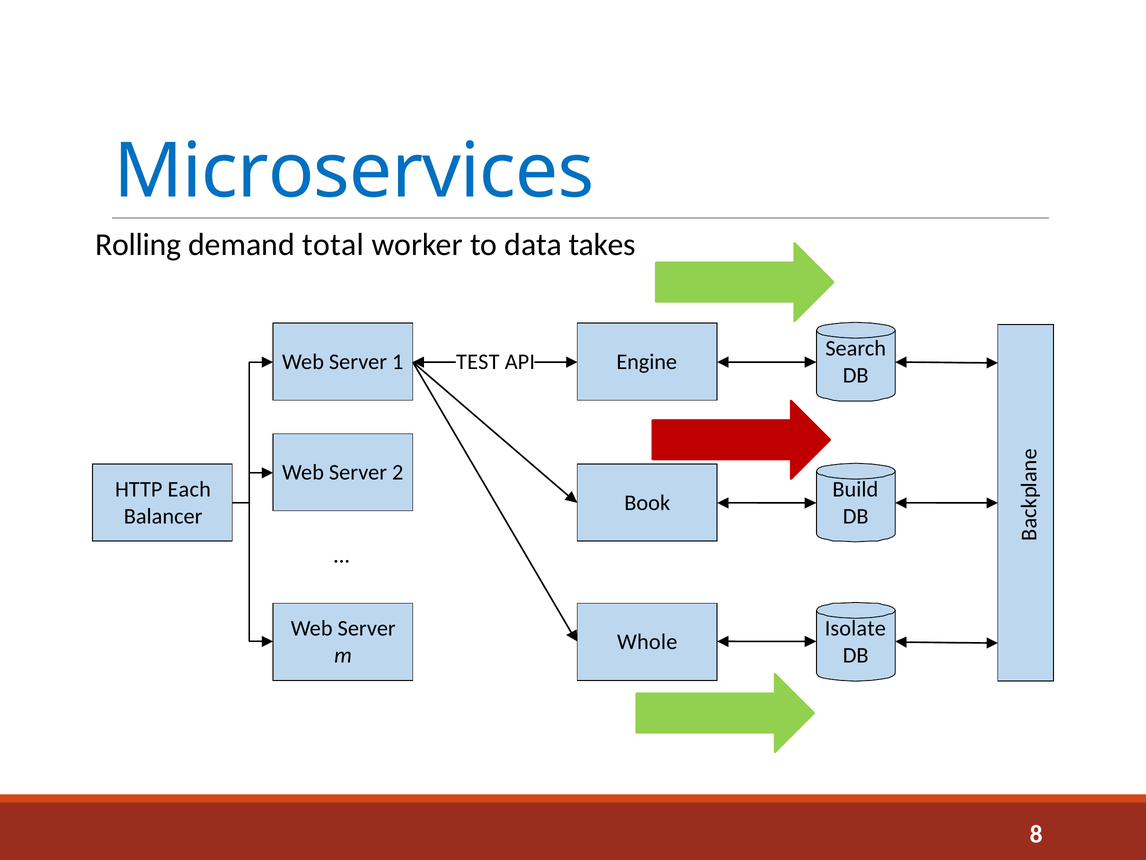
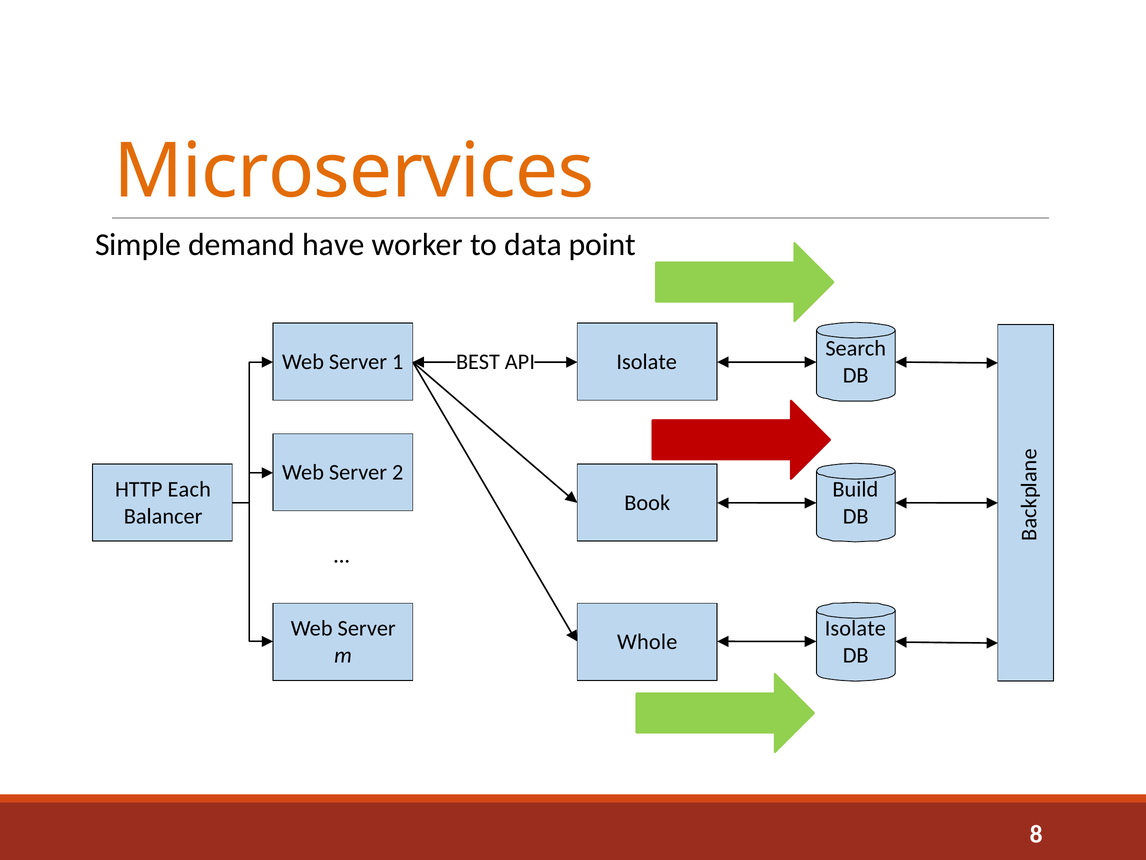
Microservices colour: blue -> orange
Rolling: Rolling -> Simple
total: total -> have
takes: takes -> point
TEST: TEST -> BEST
Engine at (647, 362): Engine -> Isolate
